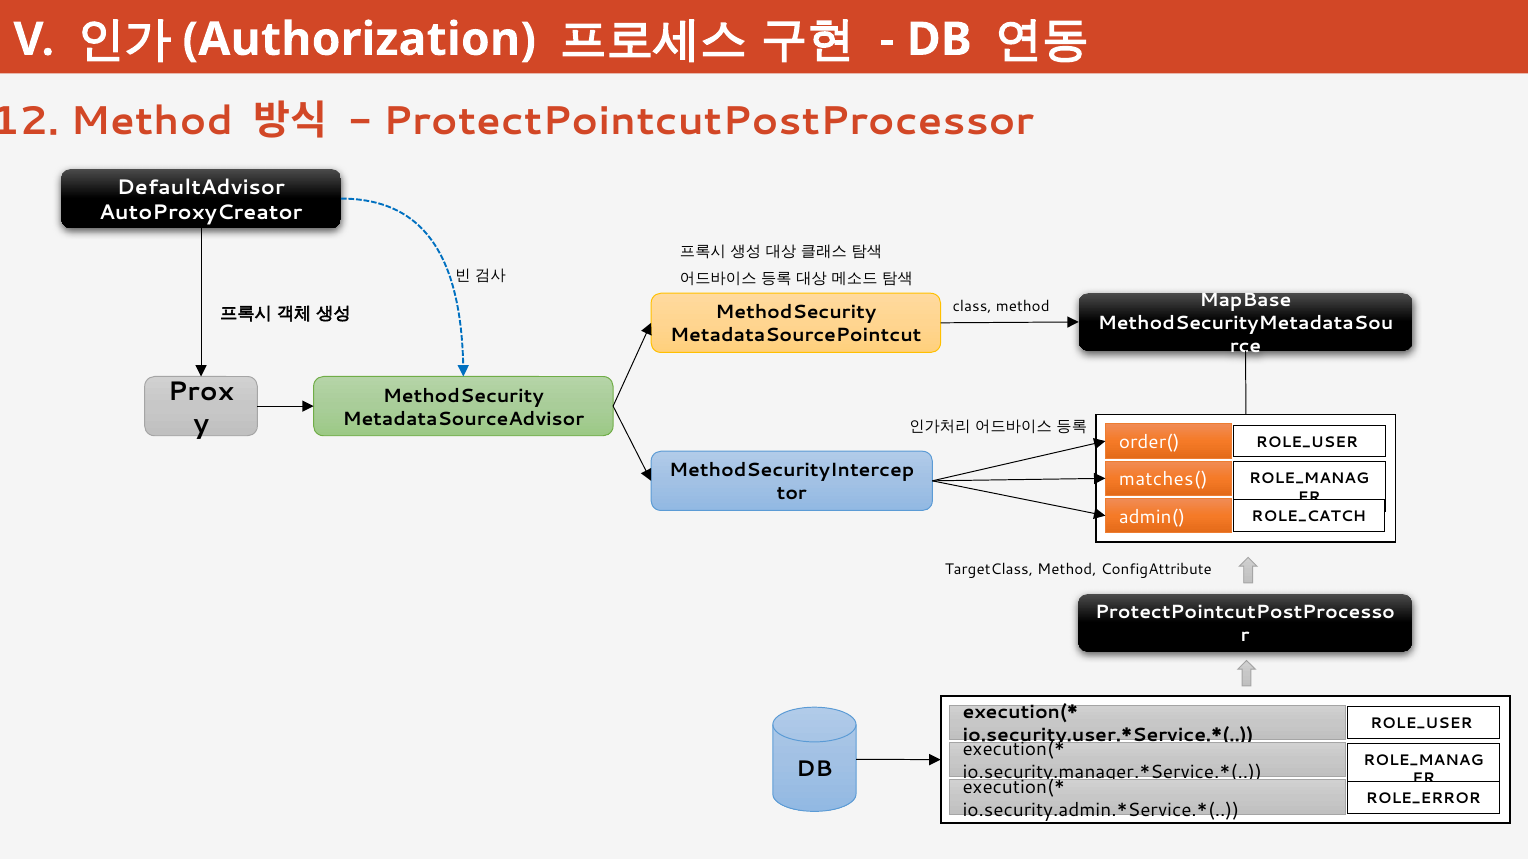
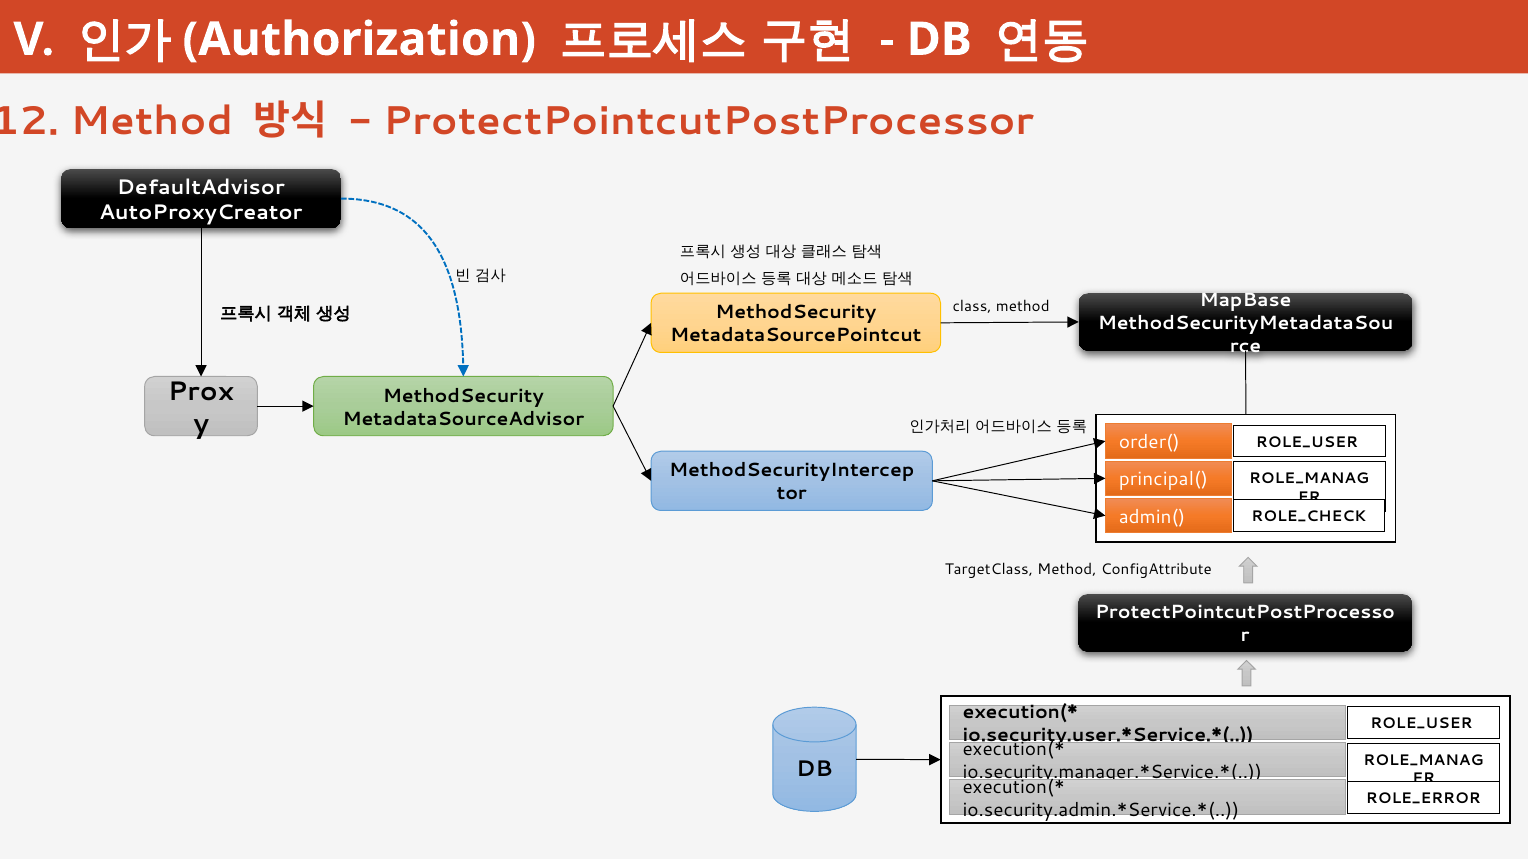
matches(: matches( -> principal(
ROLE_CATCH: ROLE_CATCH -> ROLE_CHECK
